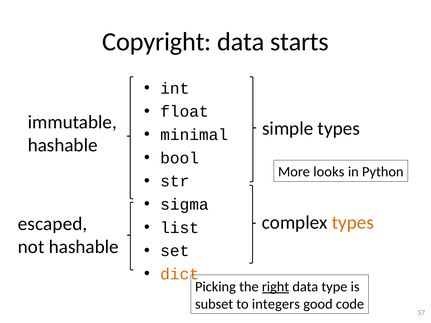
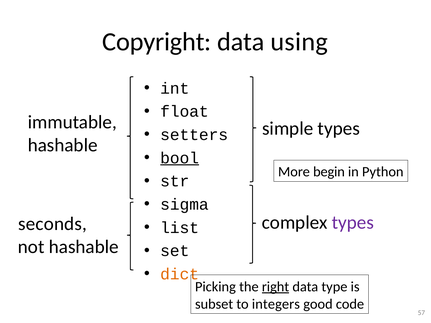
starts: starts -> using
minimal: minimal -> setters
bool underline: none -> present
looks: looks -> begin
types at (353, 223) colour: orange -> purple
escaped: escaped -> seconds
